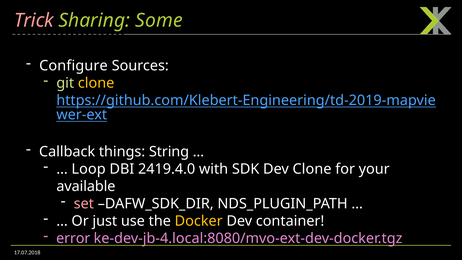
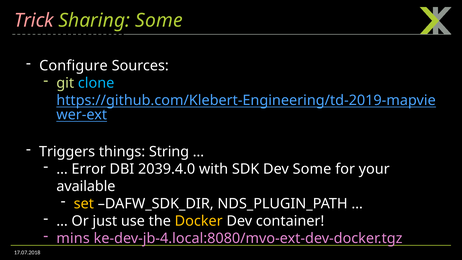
clone at (96, 83) colour: yellow -> light blue
Callback: Callback -> Triggers
Loop: Loop -> Error
2419.4.0: 2419.4.0 -> 2039.4.0
Dev Clone: Clone -> Some
set colour: pink -> yellow
error: error -> mins
